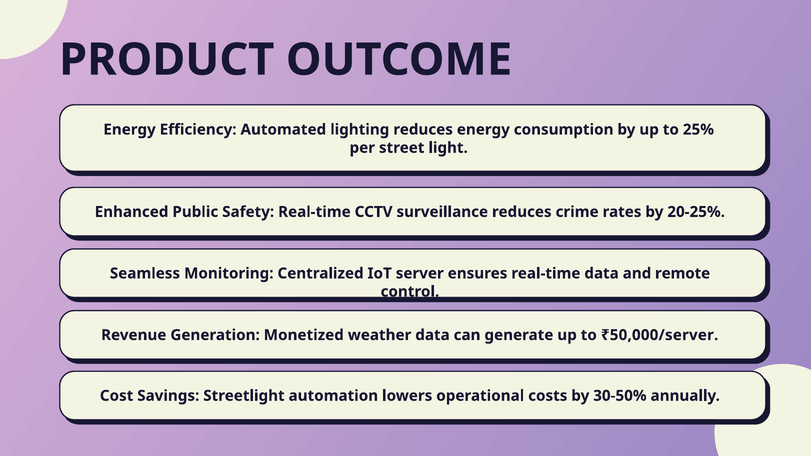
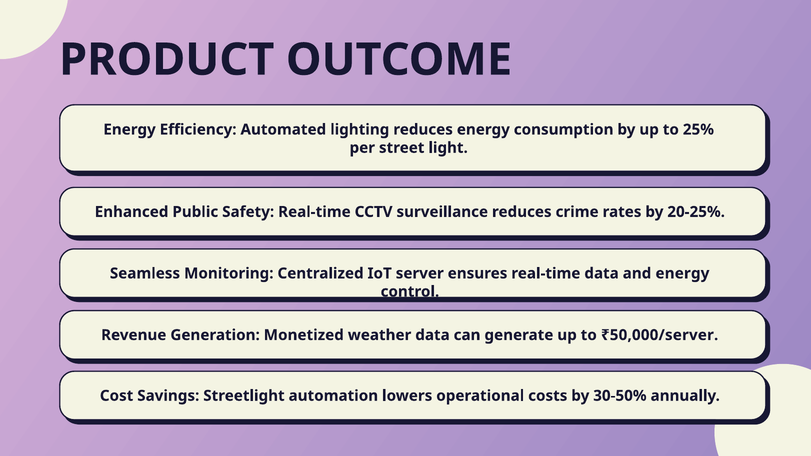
and remote: remote -> energy
